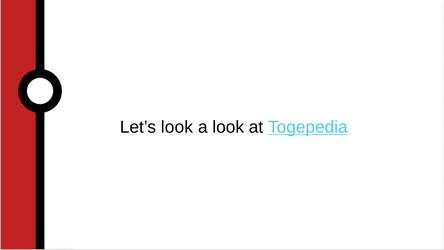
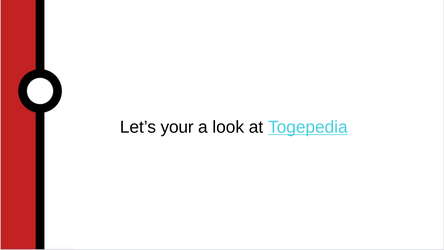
Let’s look: look -> your
